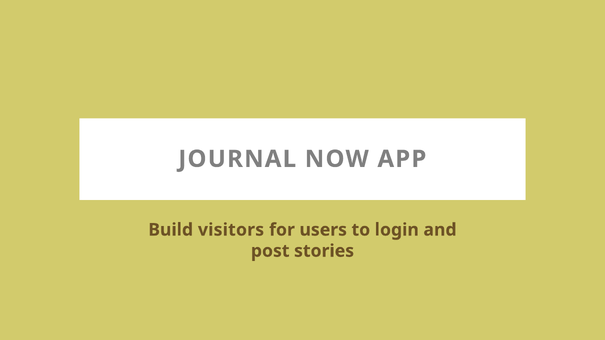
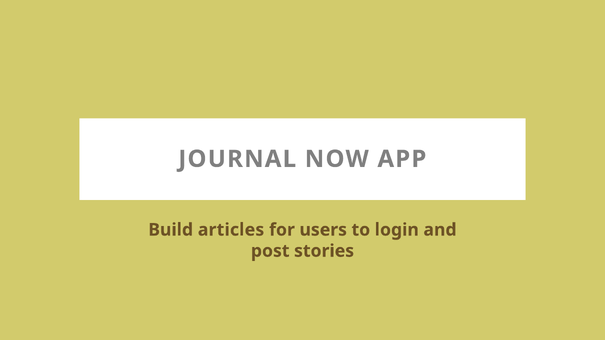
visitors: visitors -> articles
